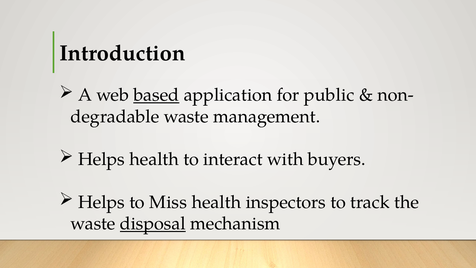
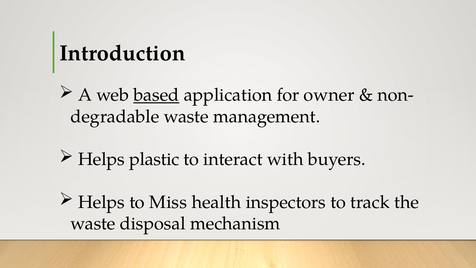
public: public -> owner
Helps health: health -> plastic
disposal underline: present -> none
